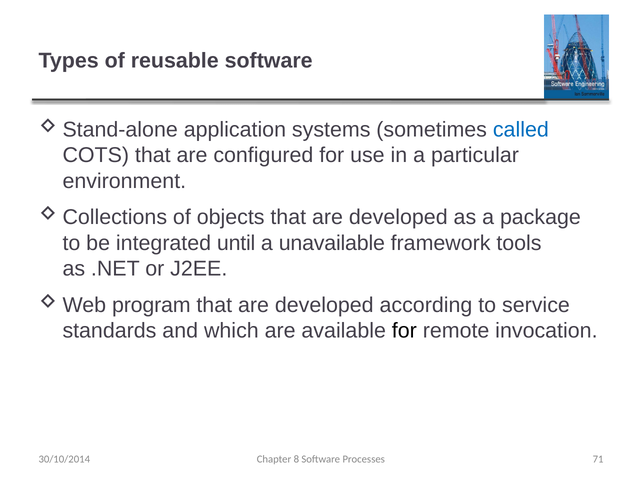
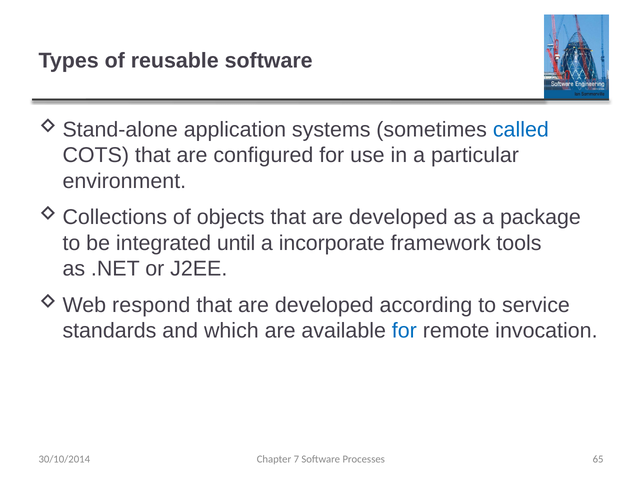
unavailable: unavailable -> incorporate
program: program -> respond
for at (404, 331) colour: black -> blue
8: 8 -> 7
71: 71 -> 65
